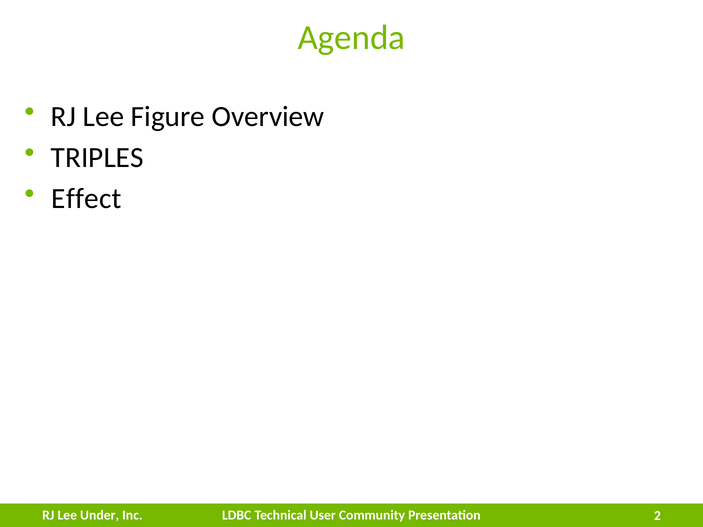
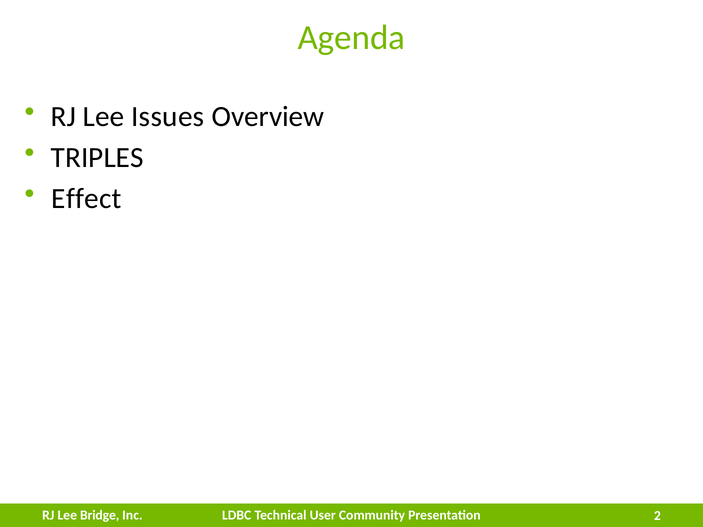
Figure: Figure -> Issues
Under: Under -> Bridge
